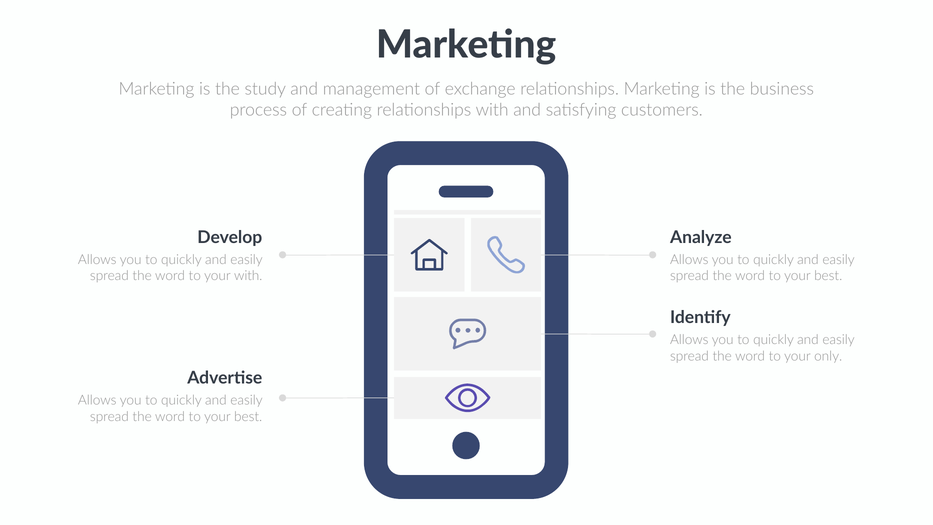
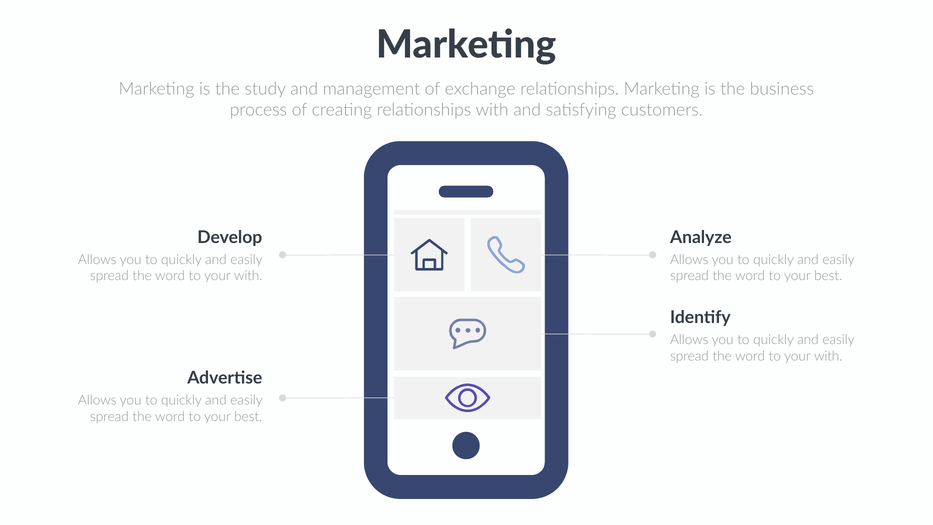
only at (828, 356): only -> with
